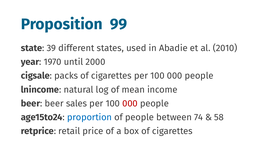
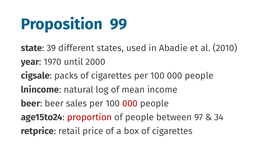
proportion colour: blue -> red
74: 74 -> 97
58: 58 -> 34
